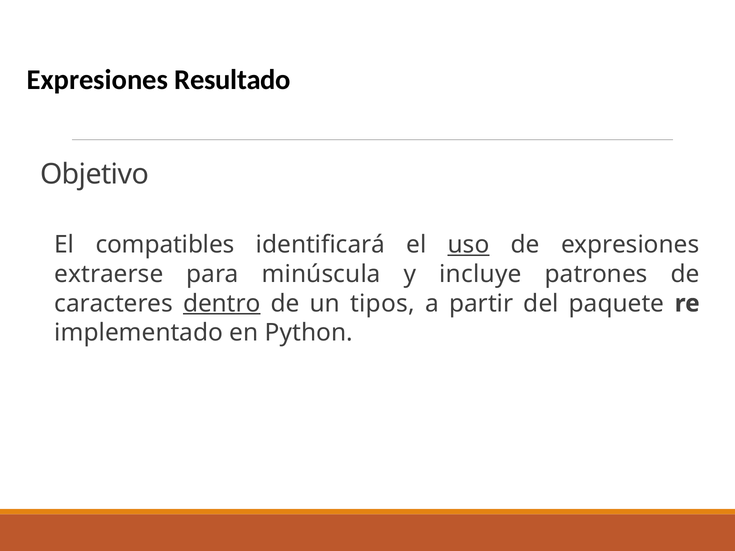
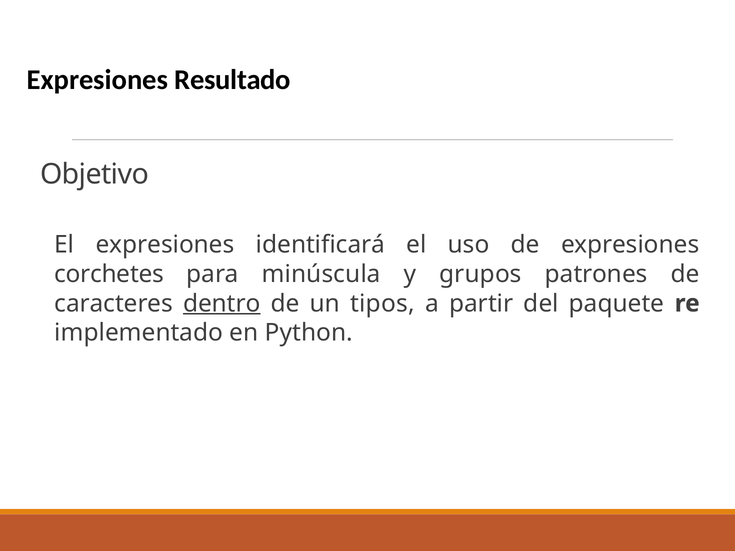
El compatibles: compatibles -> expresiones
uso underline: present -> none
extraerse: extraerse -> corchetes
incluye: incluye -> grupos
